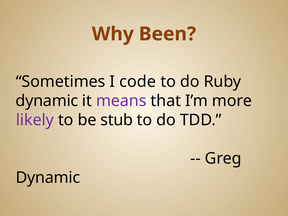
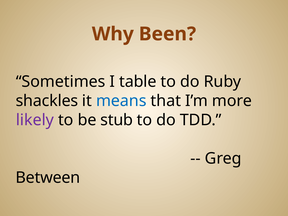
code: code -> table
dynamic at (47, 101): dynamic -> shackles
means colour: purple -> blue
Dynamic at (48, 178): Dynamic -> Between
